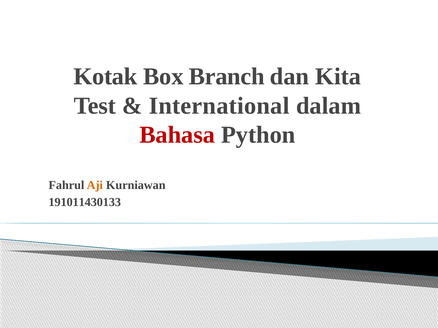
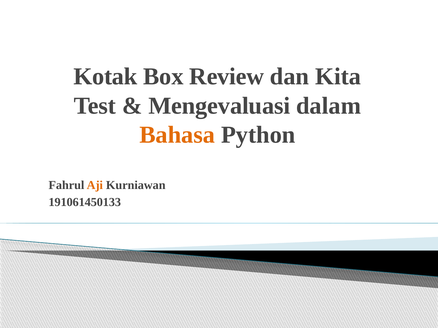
Branch: Branch -> Review
International: International -> Mengevaluasi
Bahasa colour: red -> orange
191011430133: 191011430133 -> 191061450133
